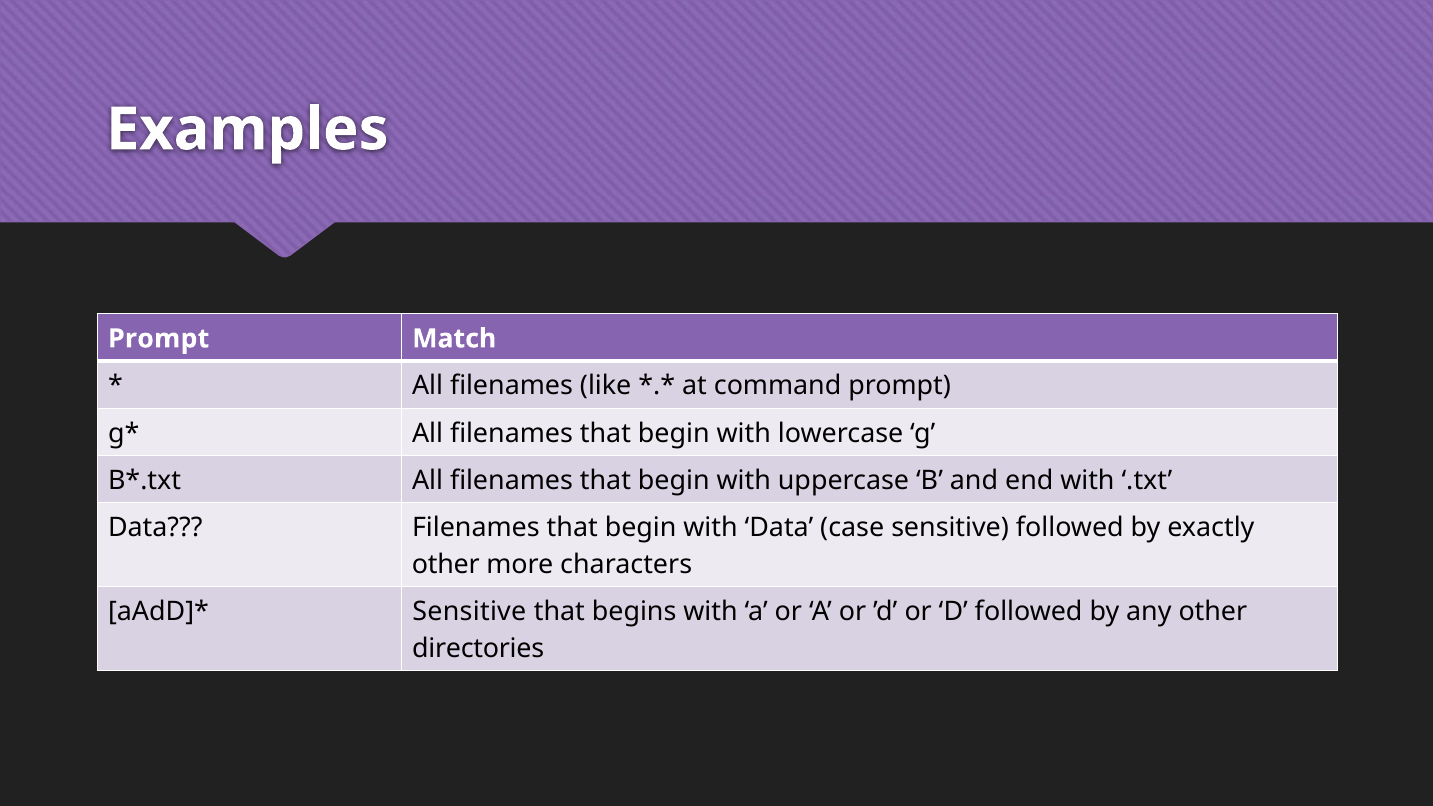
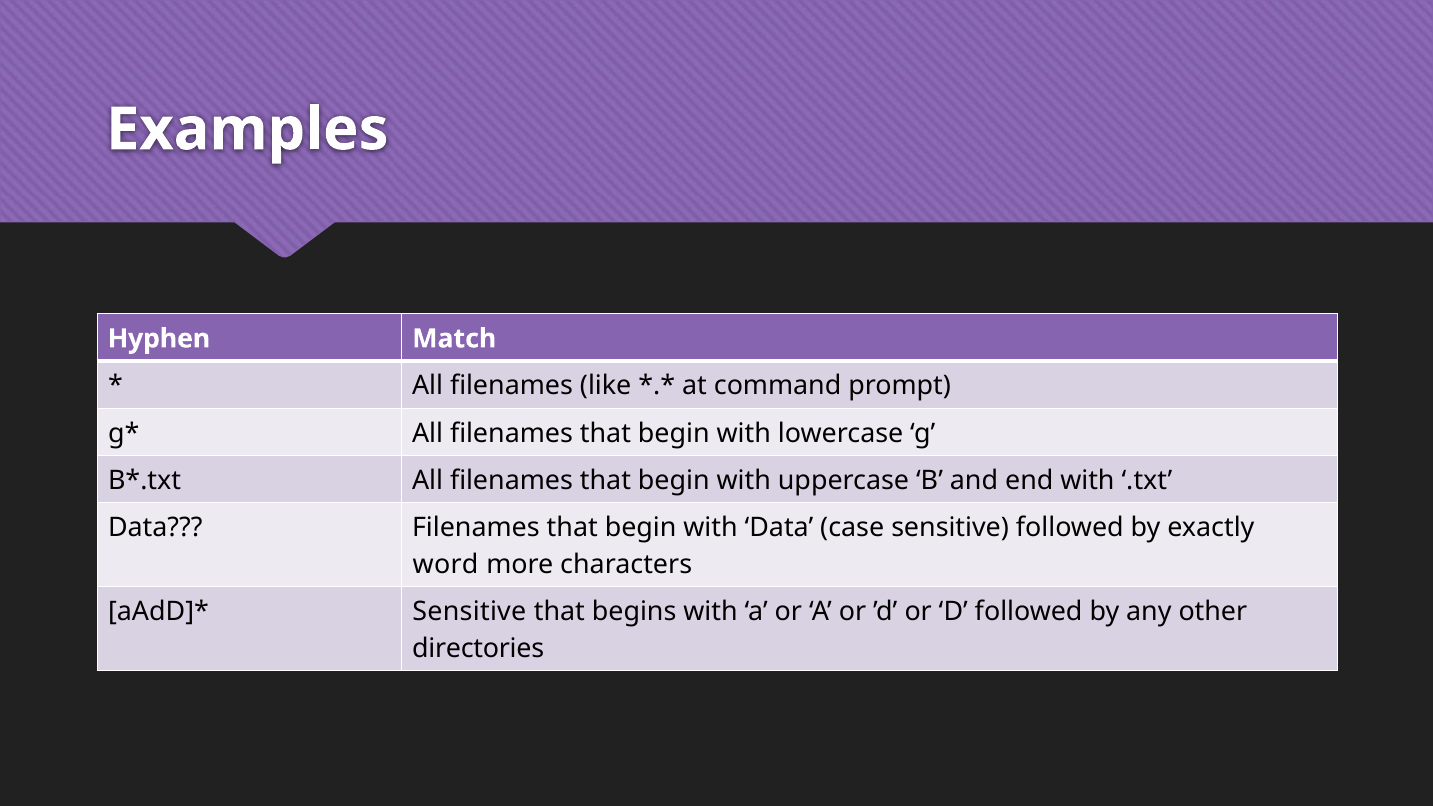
Prompt at (159, 339): Prompt -> Hyphen
other at (446, 565): other -> word
